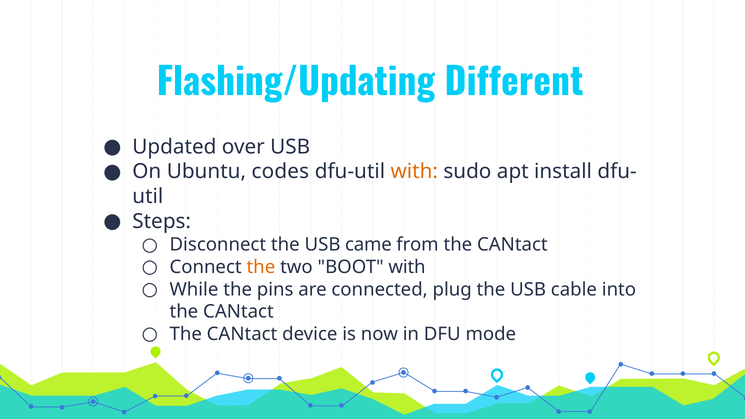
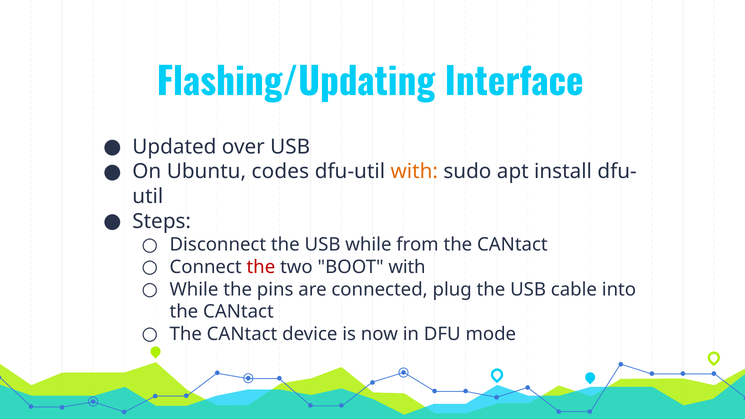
Different: Different -> Interface
USB came: came -> while
the at (261, 267) colour: orange -> red
